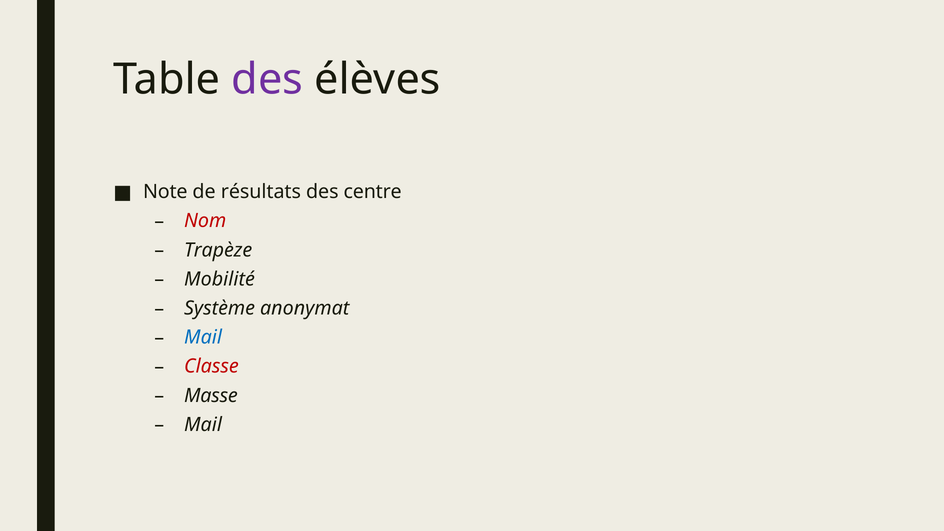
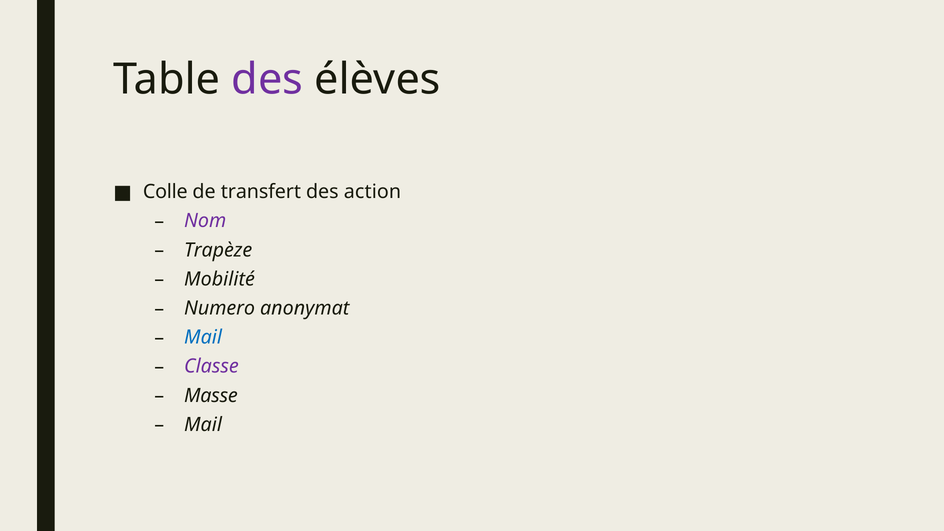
Note: Note -> Colle
résultats: résultats -> transfert
centre: centre -> action
Nom colour: red -> purple
Système: Système -> Numero
Classe colour: red -> purple
